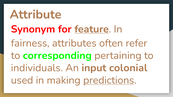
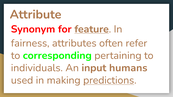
colonial: colonial -> humans
